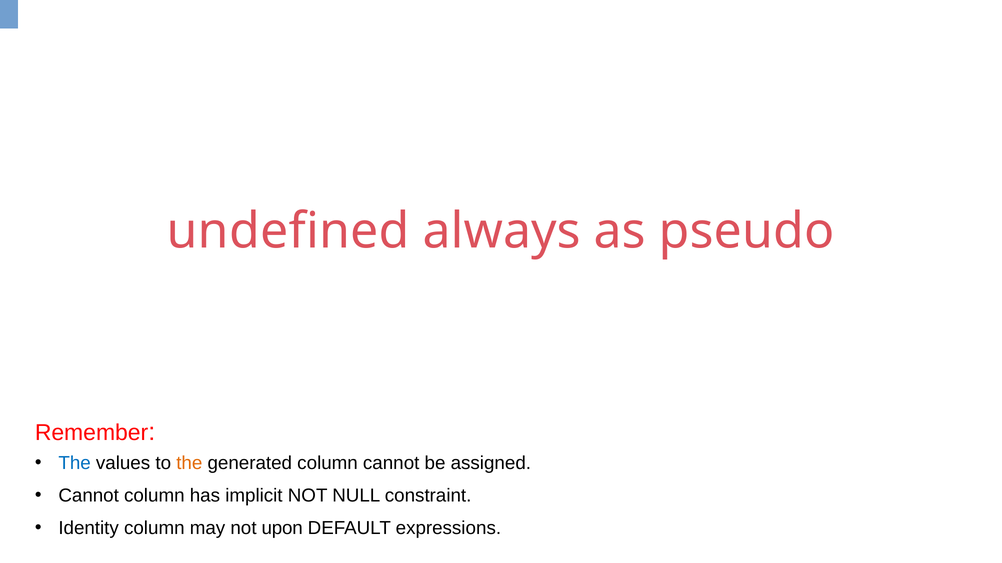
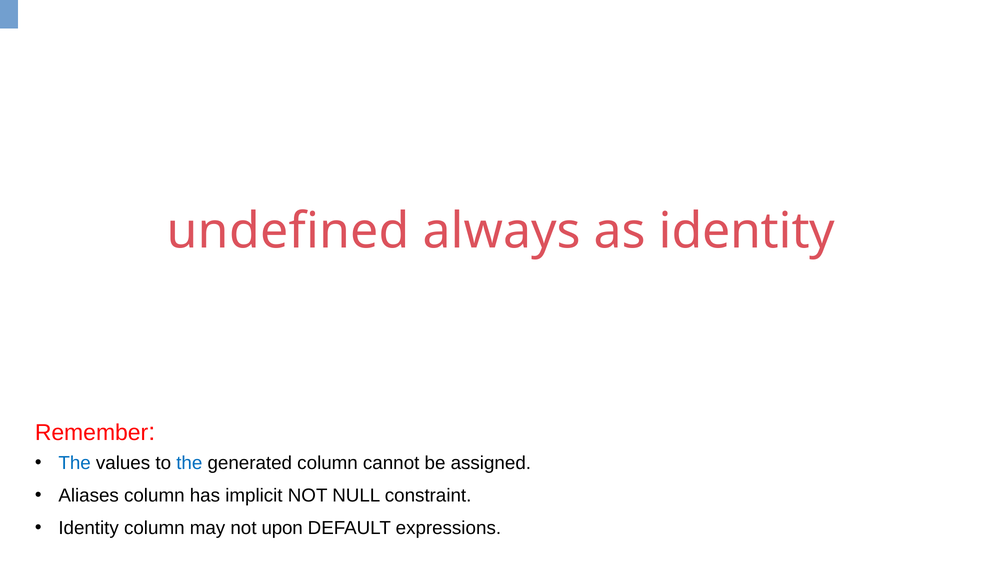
as pseudo: pseudo -> identity
the at (189, 463) colour: orange -> blue
Cannot at (89, 496): Cannot -> Aliases
